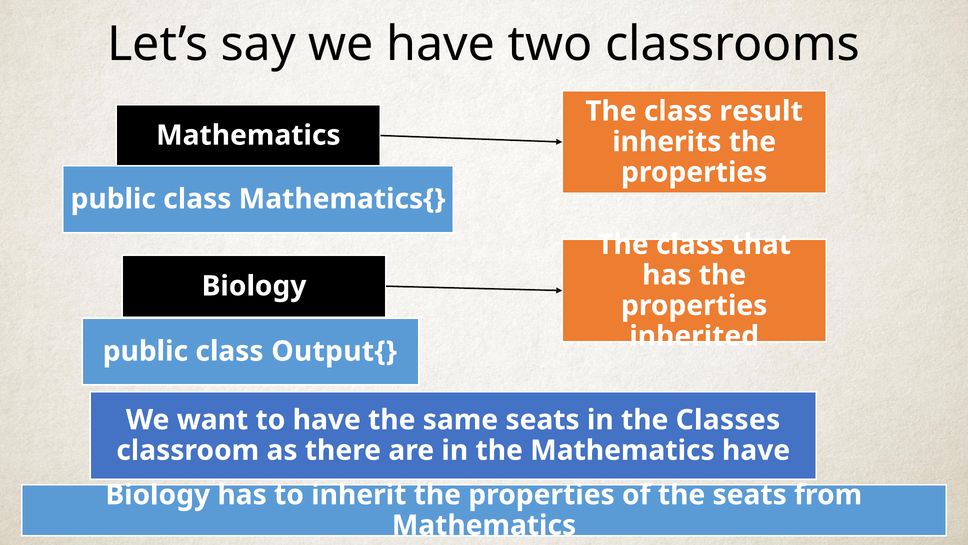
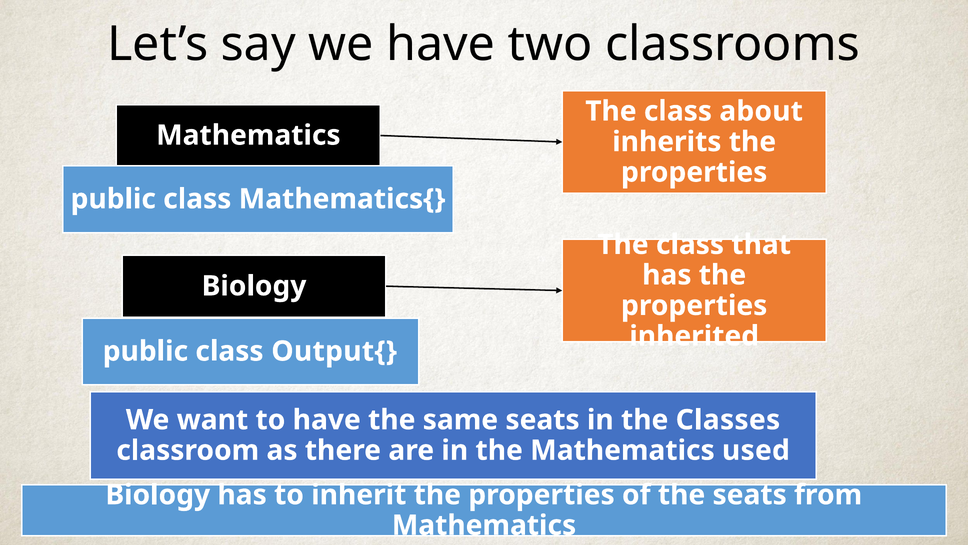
result: result -> about
Mathematics have: have -> used
